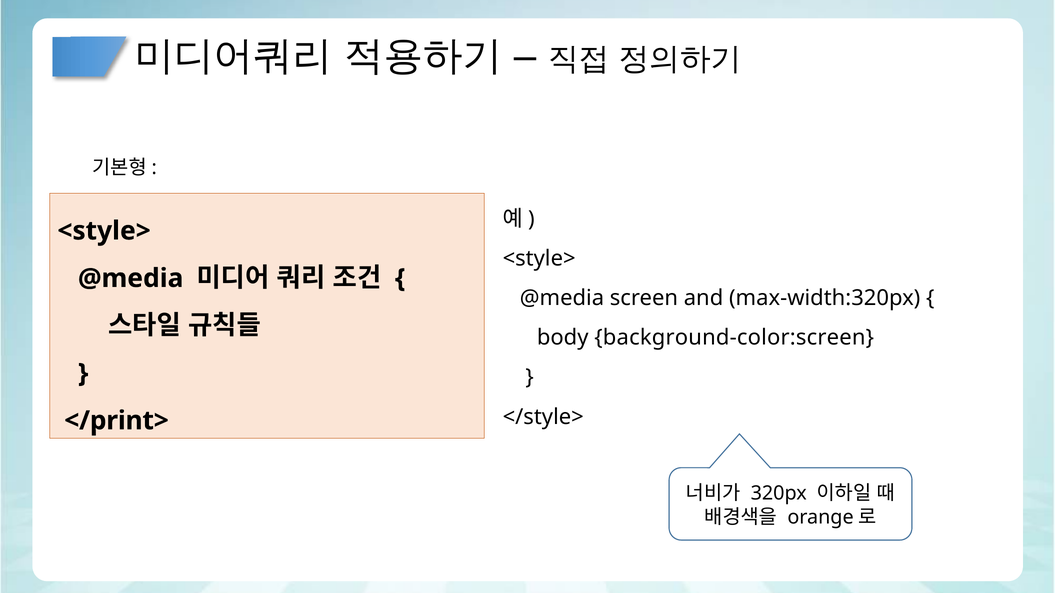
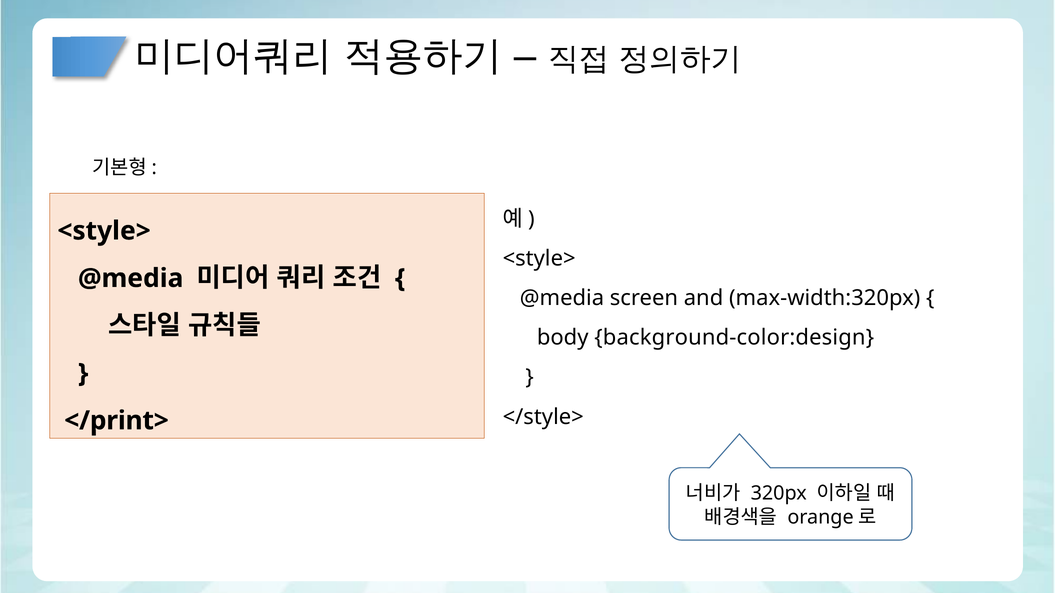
background-color:screen: background-color:screen -> background-color:design
